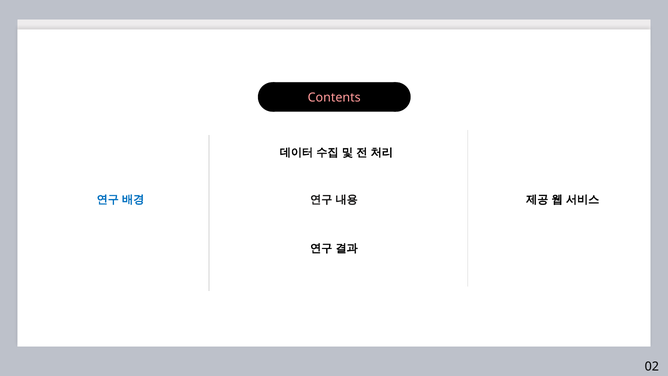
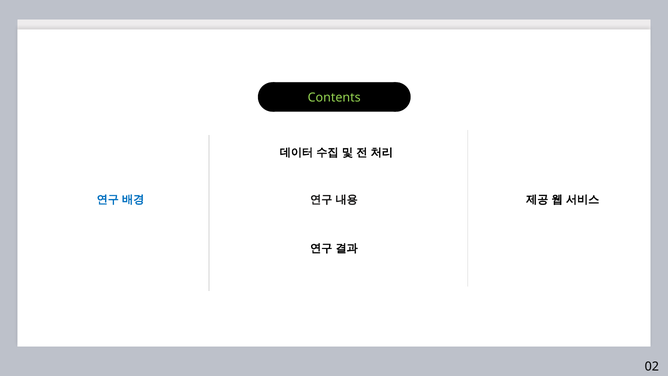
Contents colour: pink -> light green
